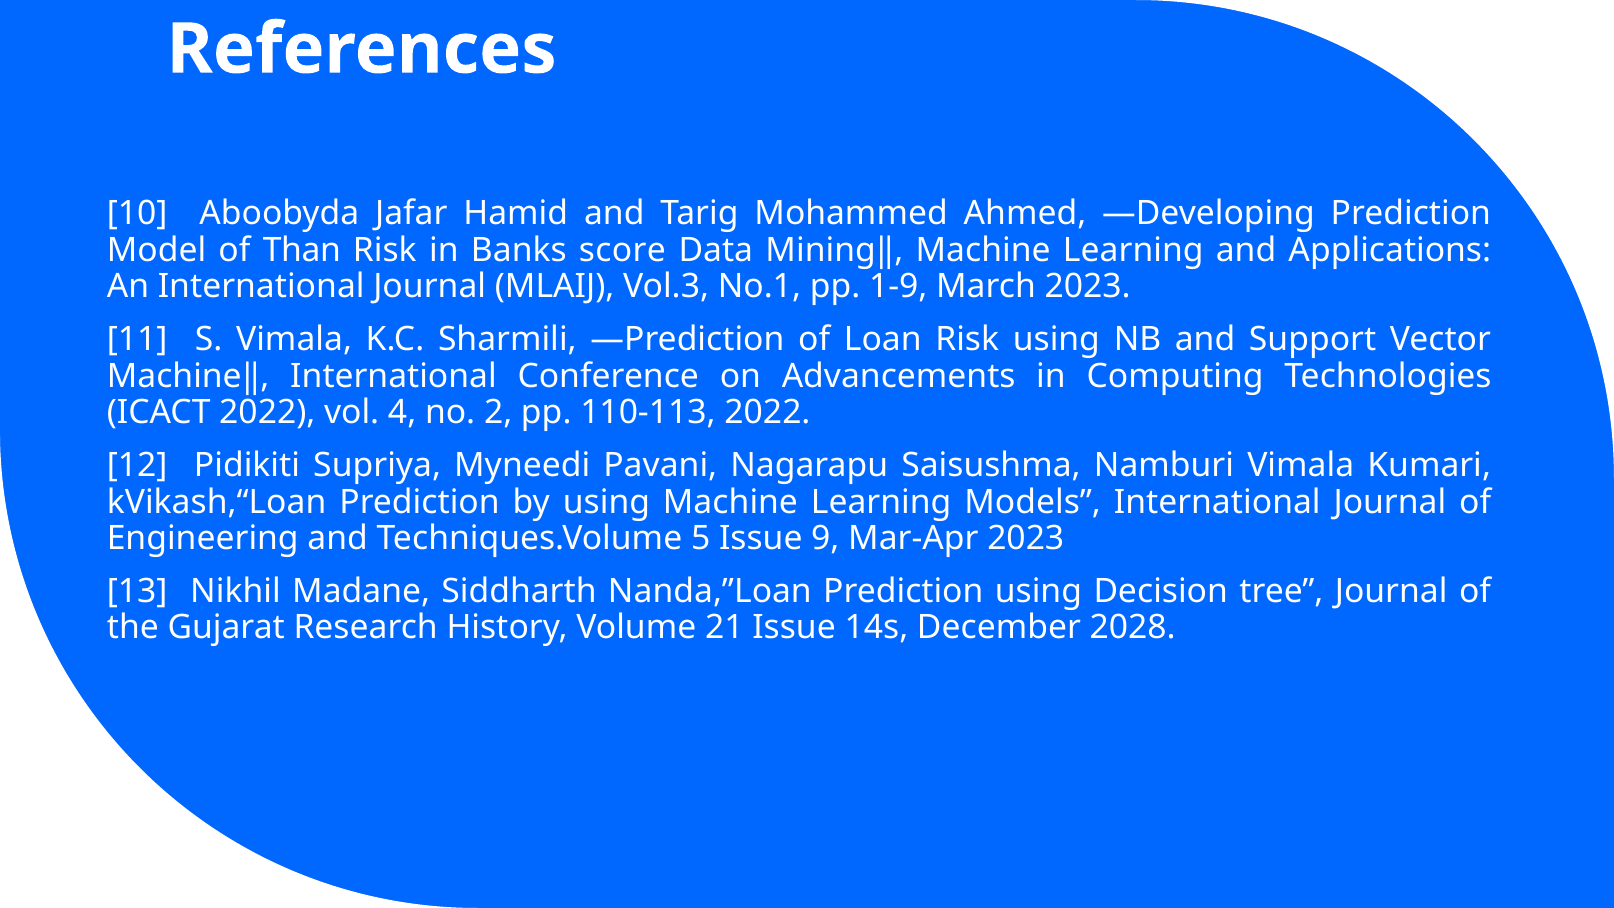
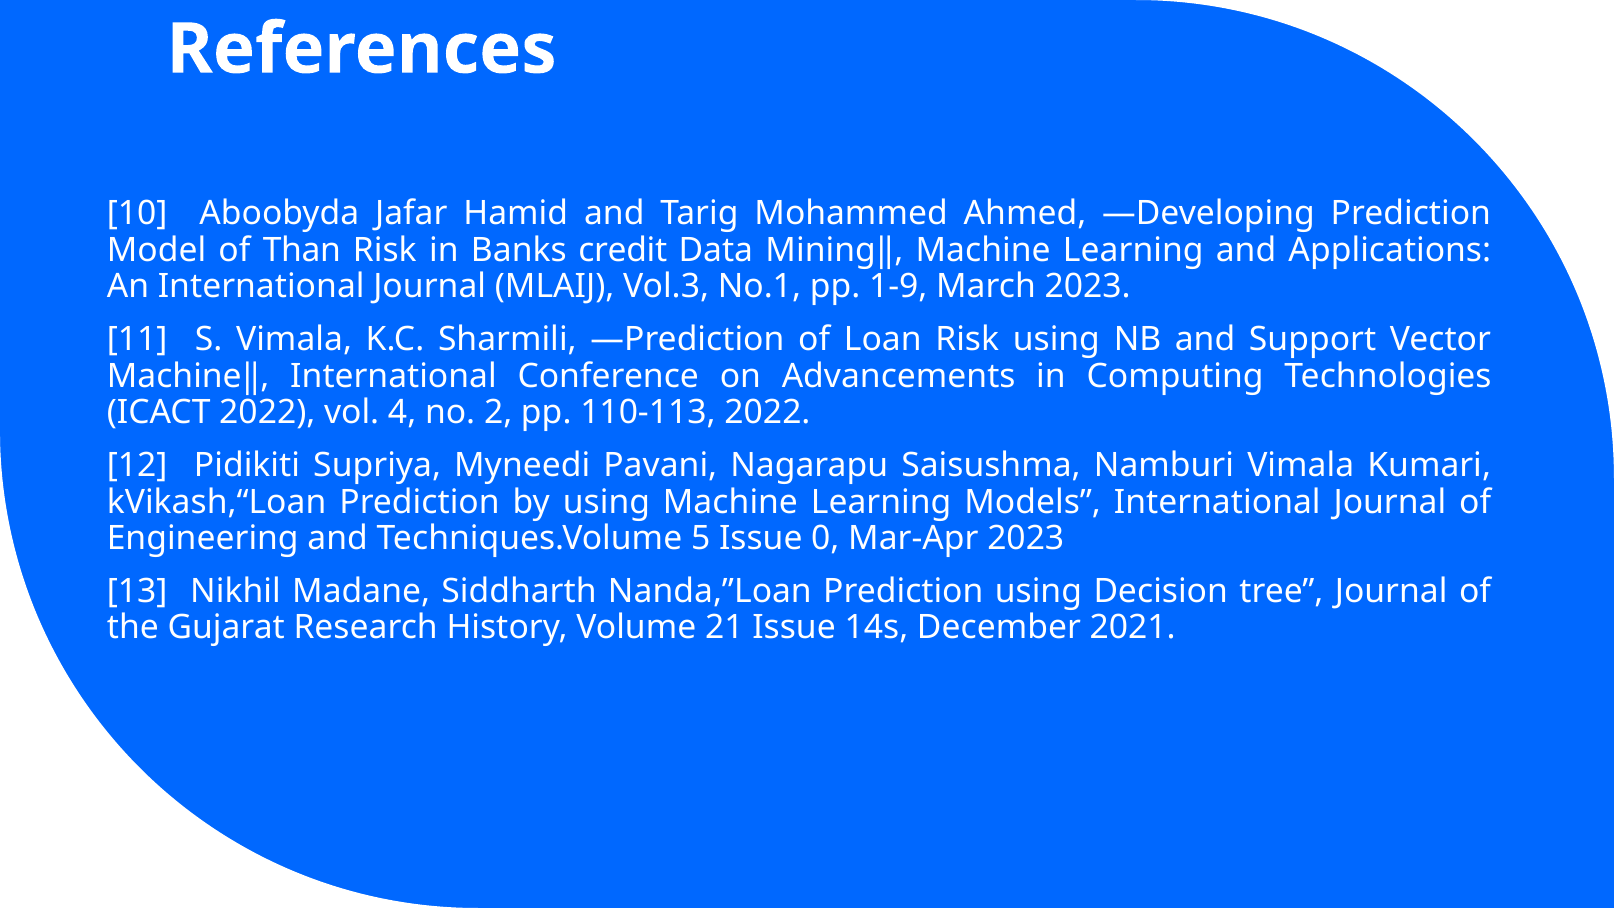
score: score -> credit
9: 9 -> 0
2028: 2028 -> 2021
